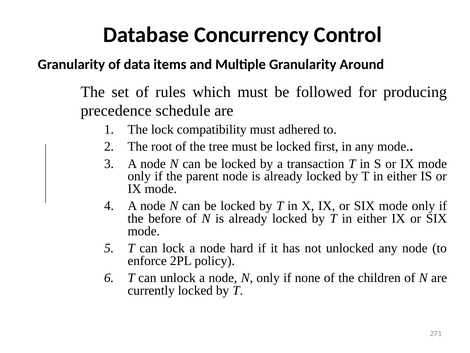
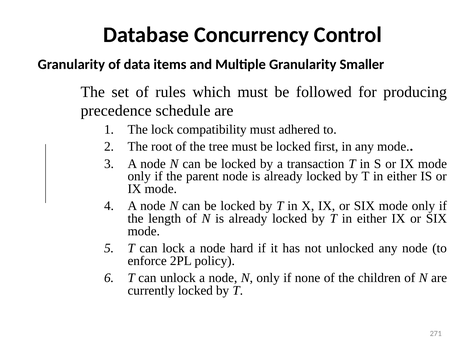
Around: Around -> Smaller
before: before -> length
